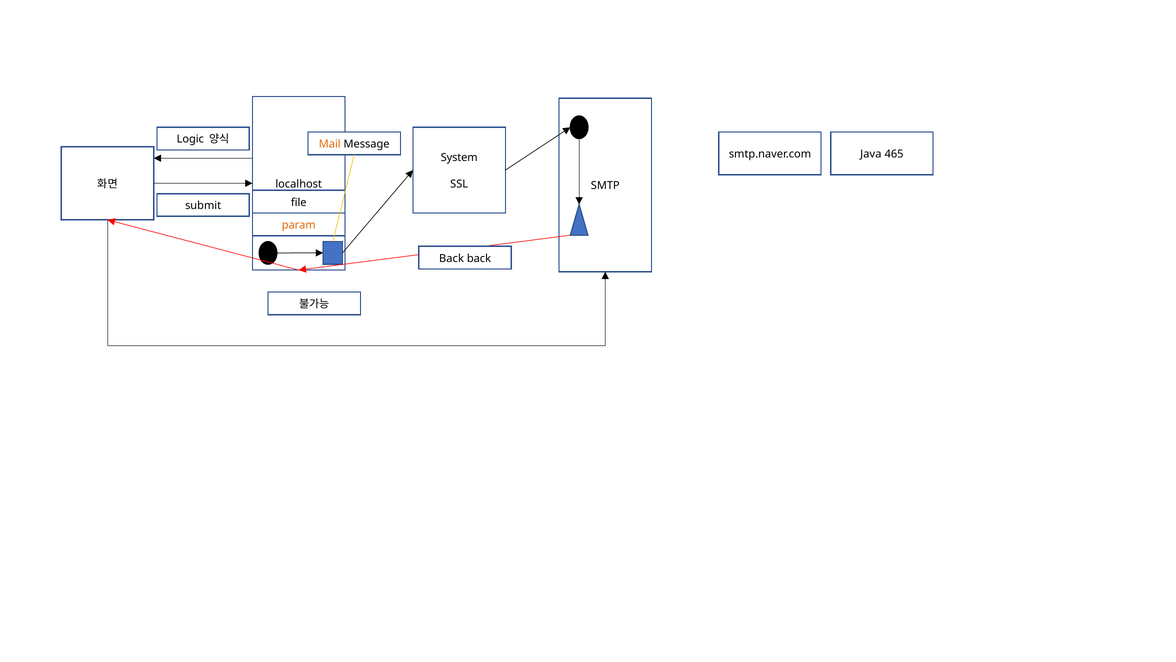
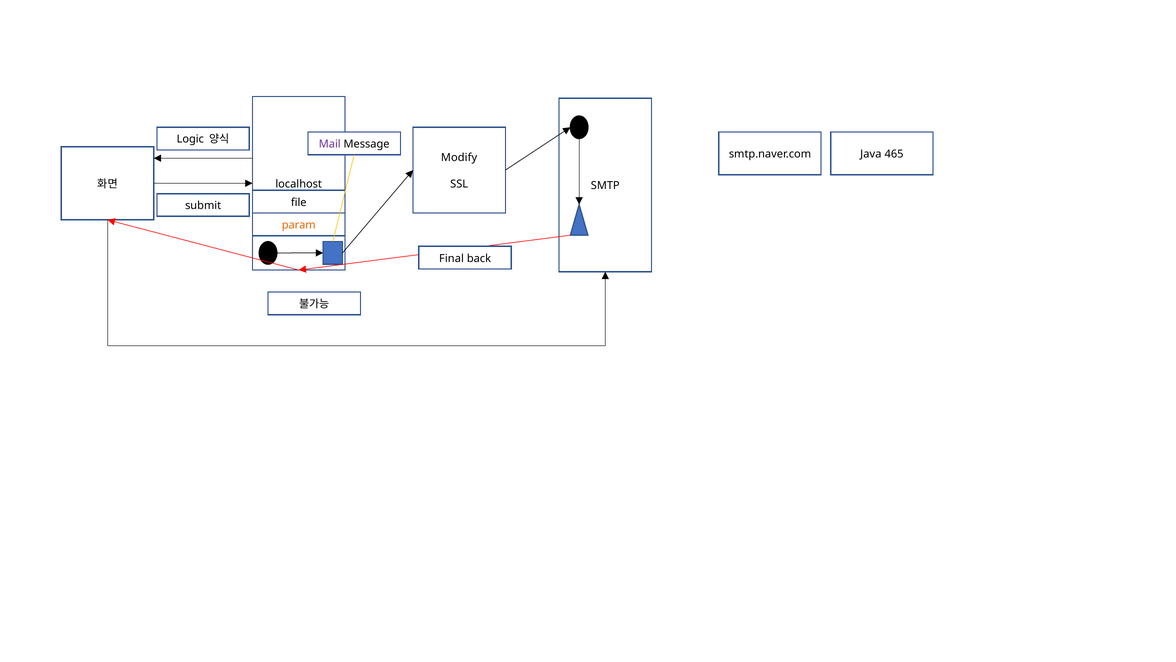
Mail colour: orange -> purple
System: System -> Modify
Back at (451, 258): Back -> Final
